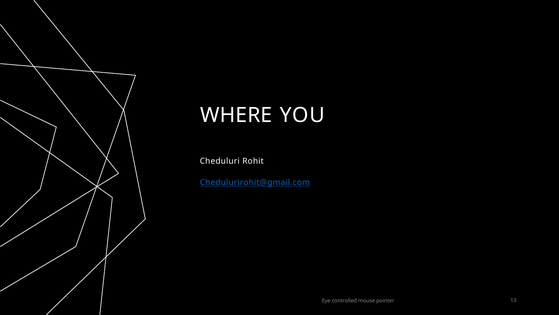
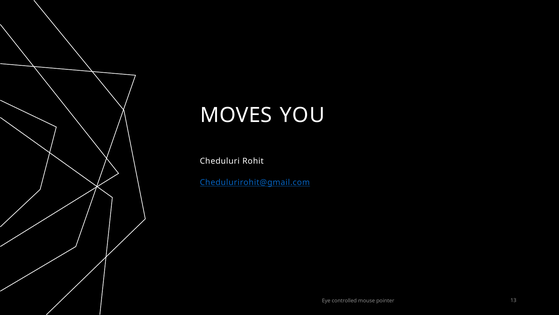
WHERE: WHERE -> MOVES
